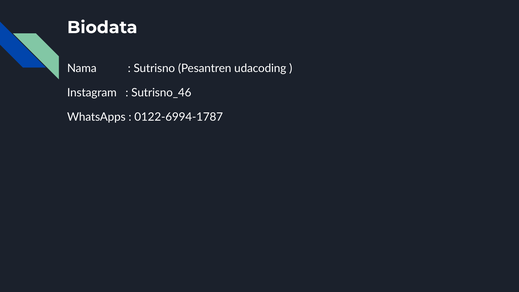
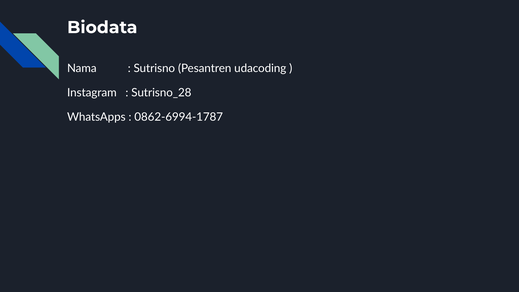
Sutrisno_46: Sutrisno_46 -> Sutrisno_28
0122-6994-1787: 0122-6994-1787 -> 0862-6994-1787
